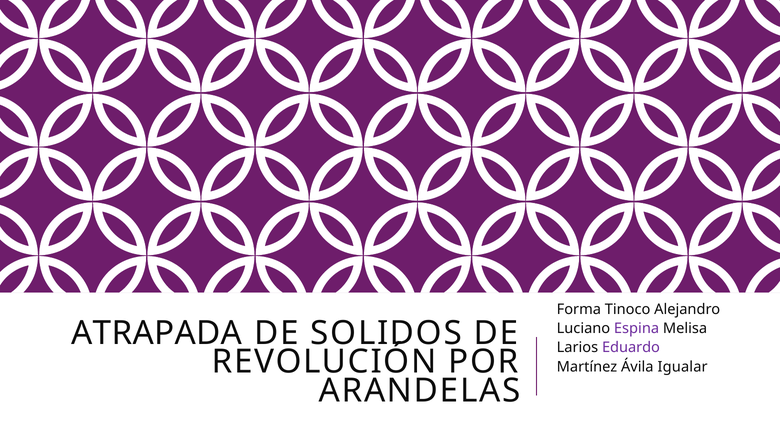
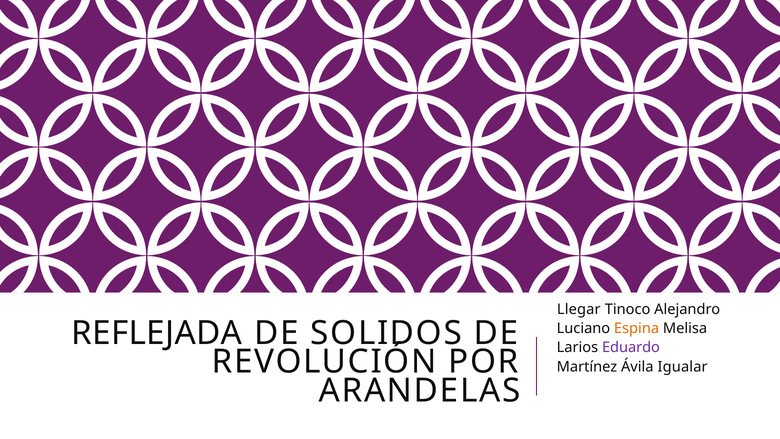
Forma: Forma -> Llegar
ATRAPADA: ATRAPADA -> REFLEJADA
Espina colour: purple -> orange
